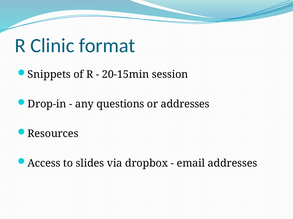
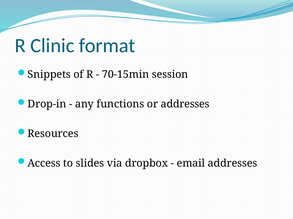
20-15min: 20-15min -> 70-15min
questions: questions -> functions
